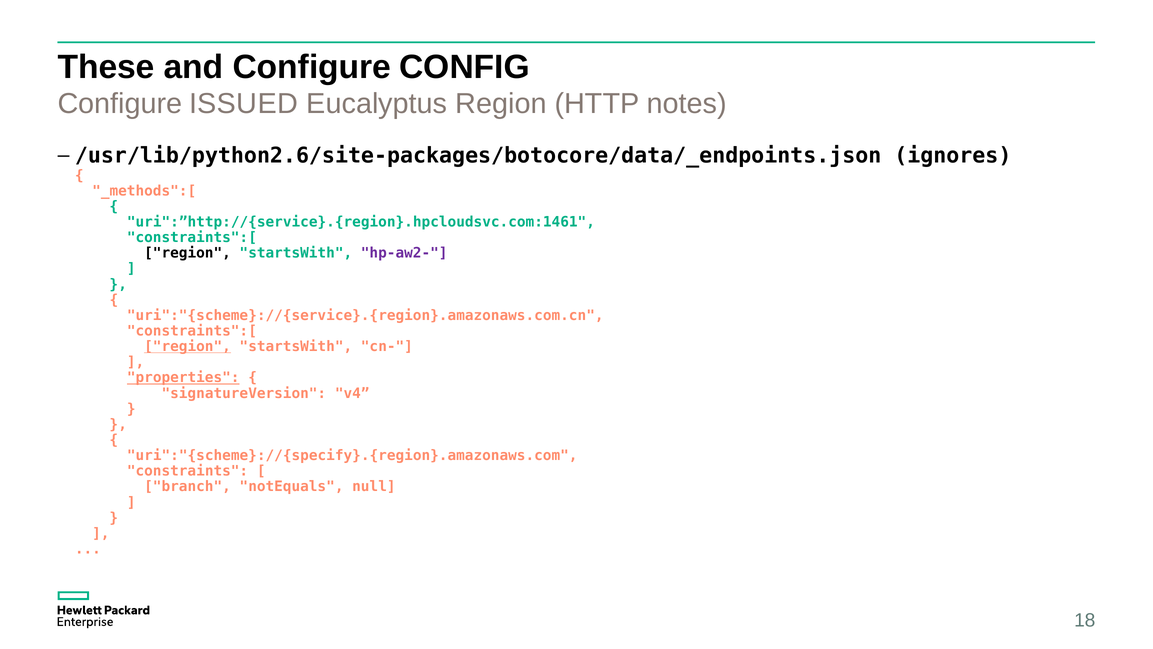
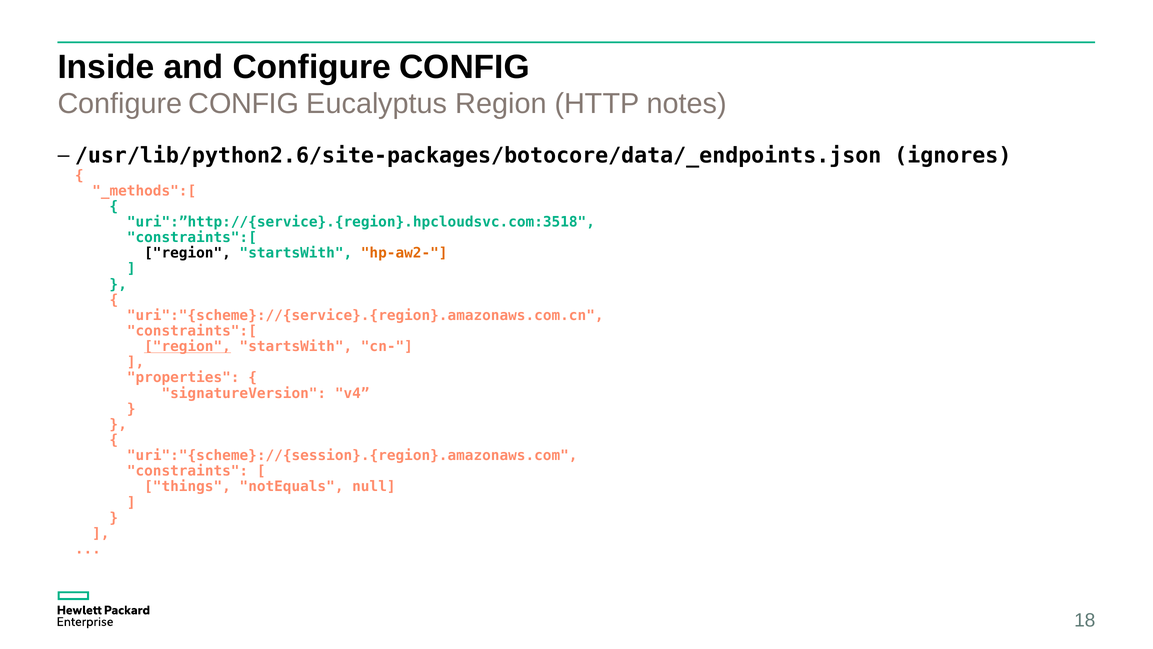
These: These -> Inside
ISSUED at (243, 104): ISSUED -> CONFIG
uri":”http://{service}.{region}.hpcloudsvc.com:1461: uri":”http://{service}.{region}.hpcloudsvc.com:1461 -> uri":”http://{service}.{region}.hpcloudsvc.com:3518
hp-aw2- colour: purple -> orange
properties underline: present -> none
uri":"{scheme}://{specify}.{region}.amazonaws.com: uri":"{scheme}://{specify}.{region}.amazonaws.com -> uri":"{scheme}://{session}.{region}.amazonaws.com
branch: branch -> things
